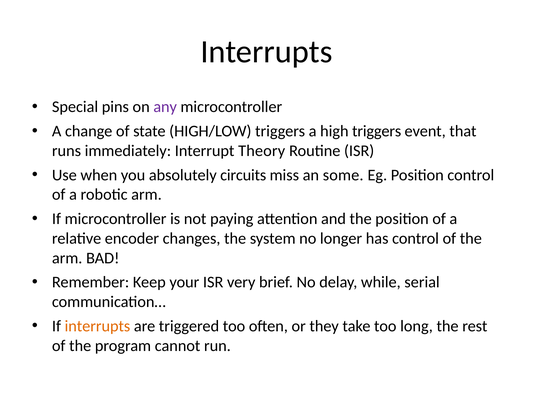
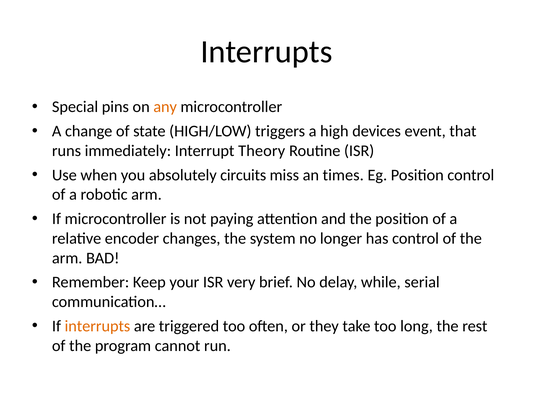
any colour: purple -> orange
high triggers: triggers -> devices
some: some -> times
